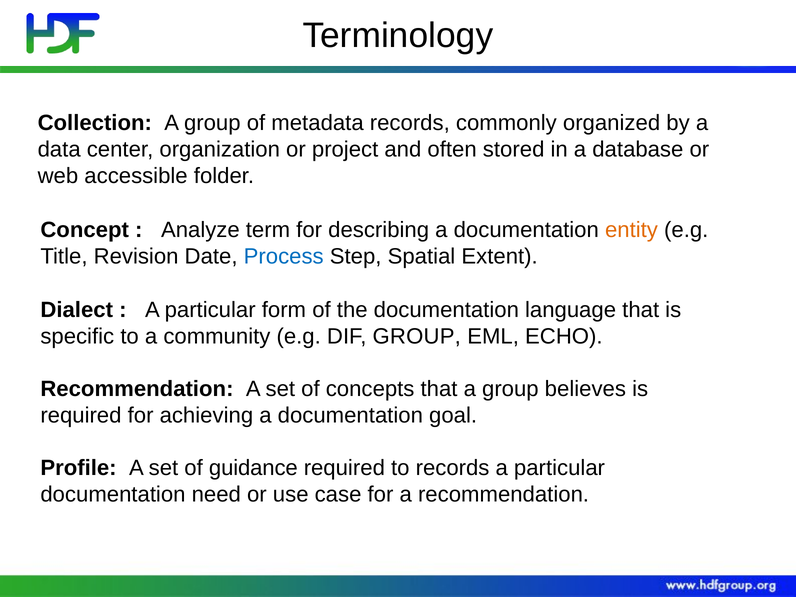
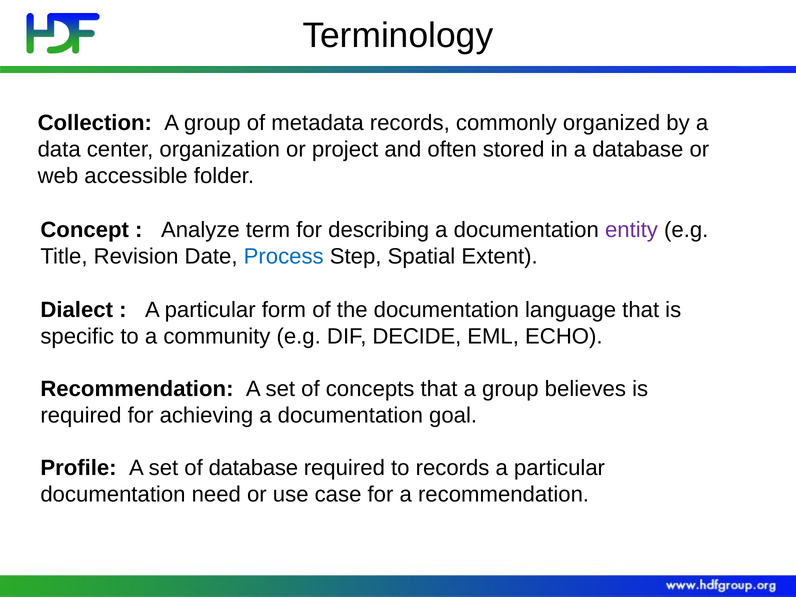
entity colour: orange -> purple
DIF GROUP: GROUP -> DECIDE
of guidance: guidance -> database
